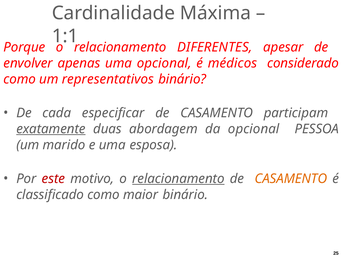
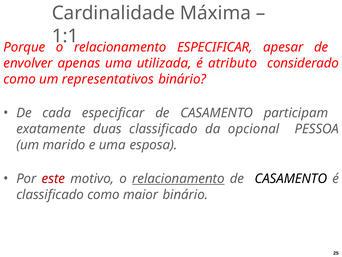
relacionamento DIFERENTES: DIFERENTES -> ESPECIFICAR
uma opcional: opcional -> utilizada
médicos: médicos -> atributo
exatamente underline: present -> none
duas abordagem: abordagem -> classificado
CASAMENTO at (291, 178) colour: orange -> black
